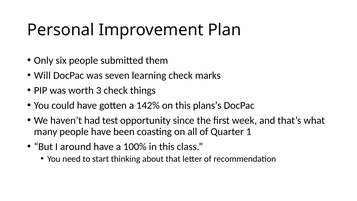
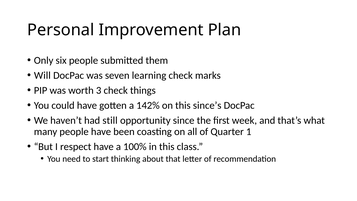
plans’s: plans’s -> since’s
test: test -> still
around: around -> respect
